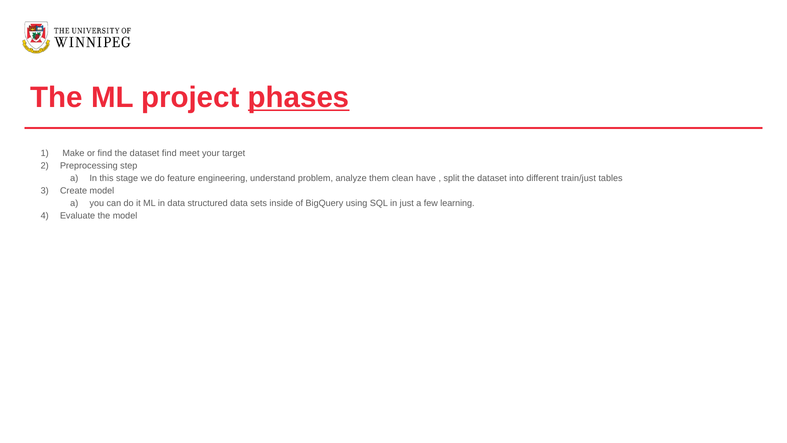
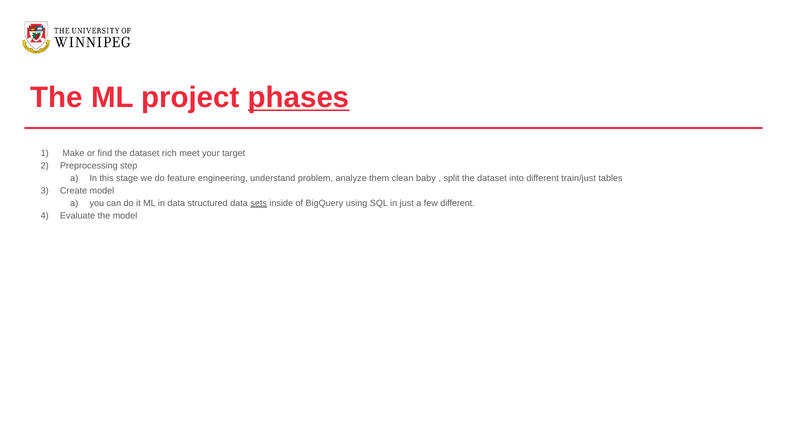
dataset find: find -> rich
have: have -> baby
sets underline: none -> present
few learning: learning -> different
